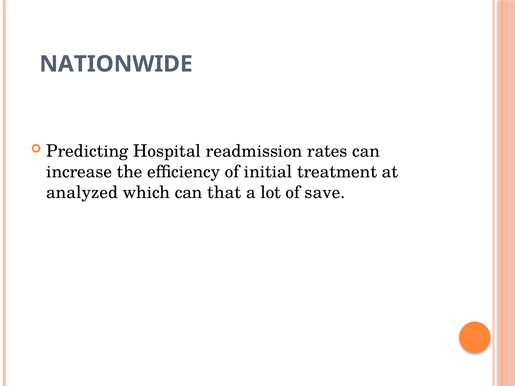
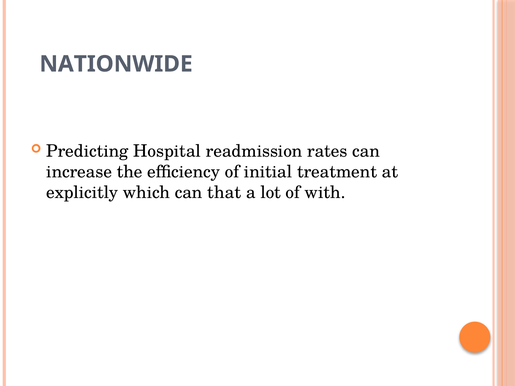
analyzed: analyzed -> explicitly
save: save -> with
